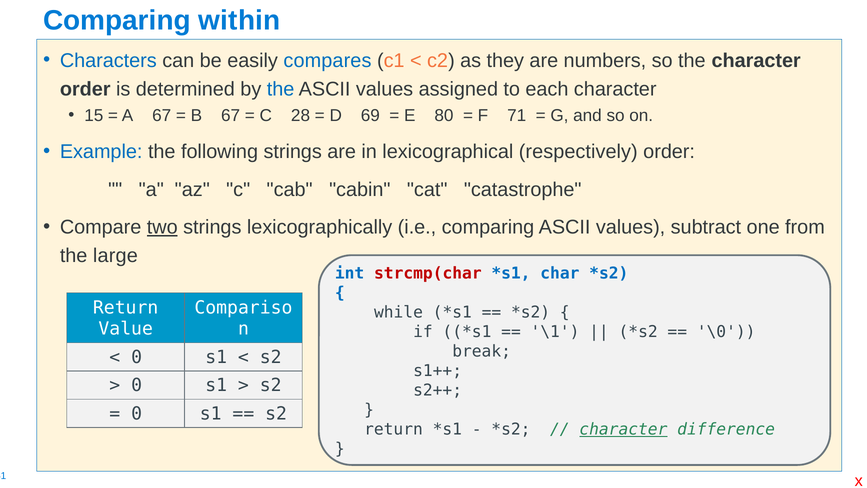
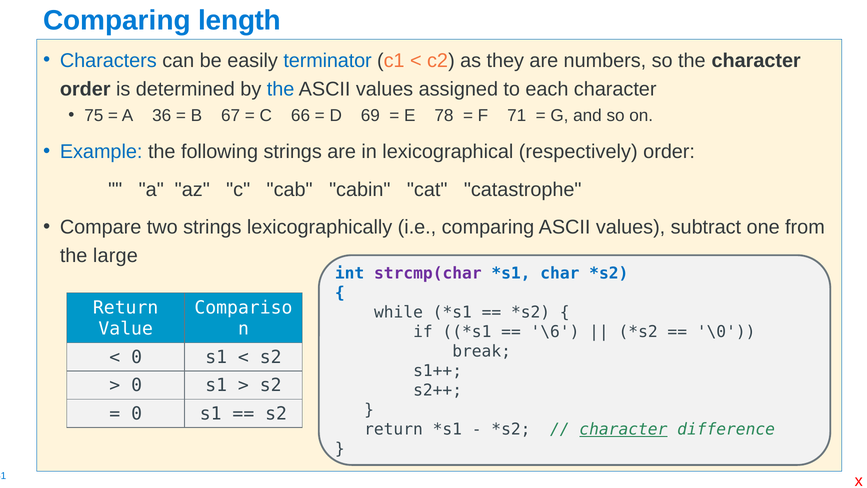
within: within -> length
compares: compares -> terminator
15: 15 -> 75
A 67: 67 -> 36
28: 28 -> 66
80: 80 -> 78
two underline: present -> none
strcmp(char colour: red -> purple
\1: \1 -> \6
